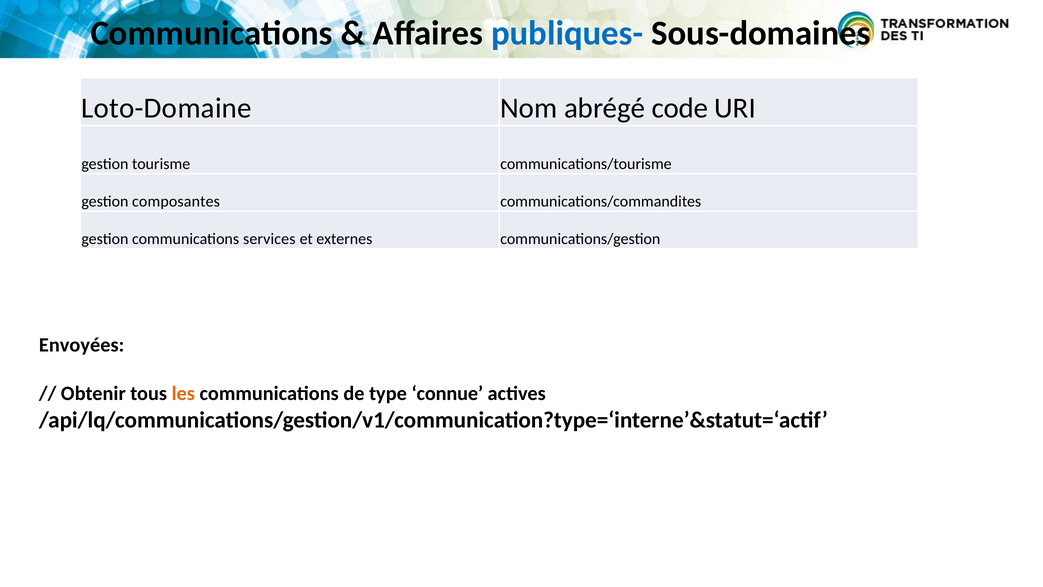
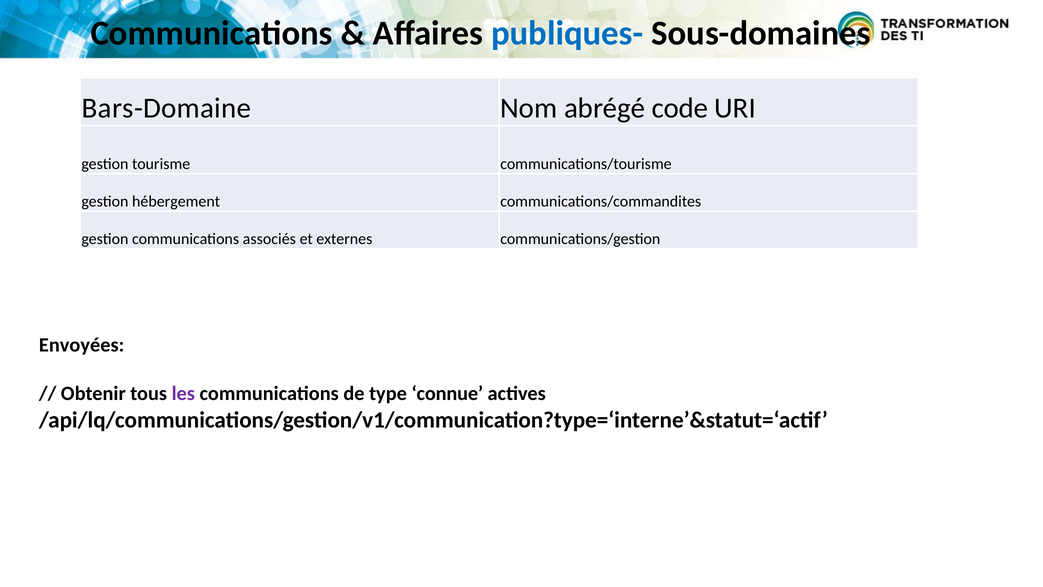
Loto-Domaine: Loto-Domaine -> Bars-Domaine
composantes: composantes -> hébergement
services: services -> associés
les colour: orange -> purple
